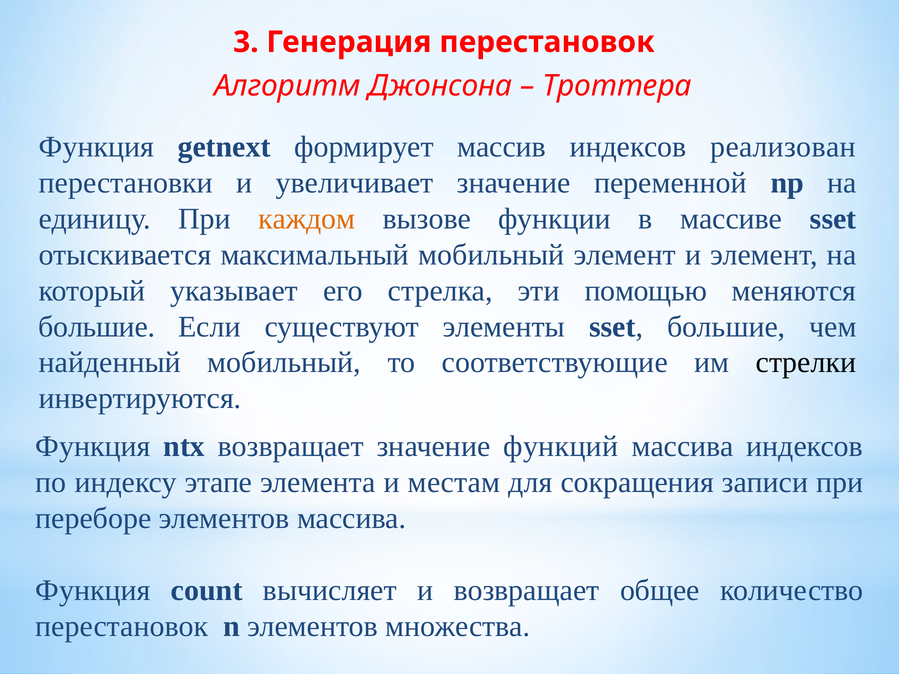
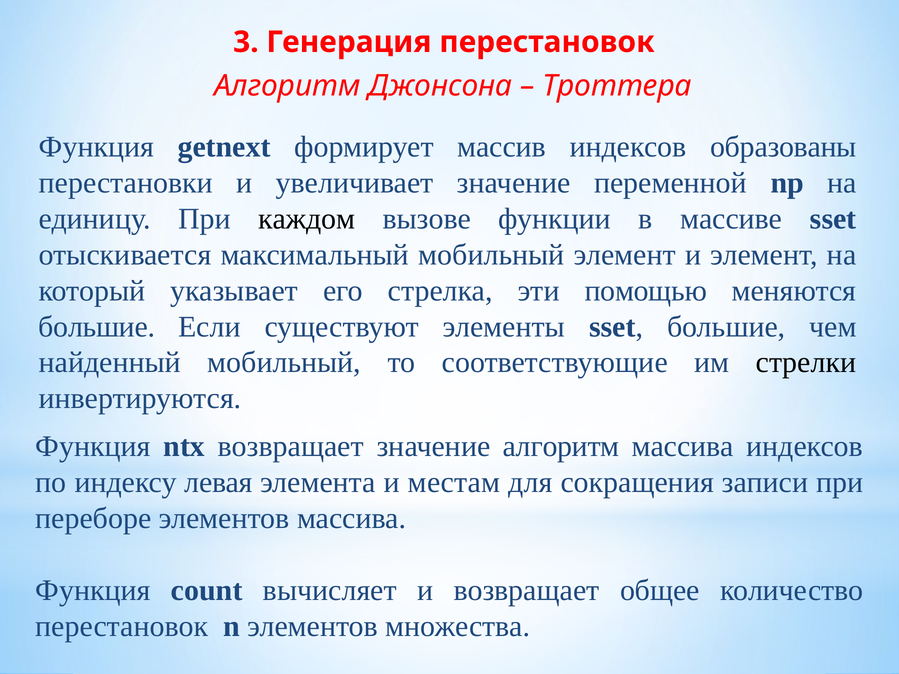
реализован: реализован -> образованы
каждом colour: orange -> black
функций: функций -> алгоритм
этапе: этапе -> левая
